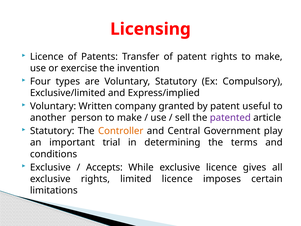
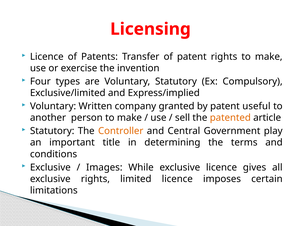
patented colour: purple -> orange
trial: trial -> title
Accepts: Accepts -> Images
